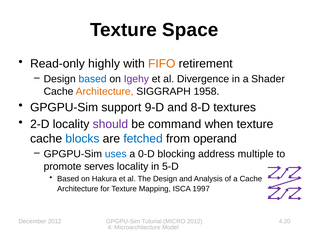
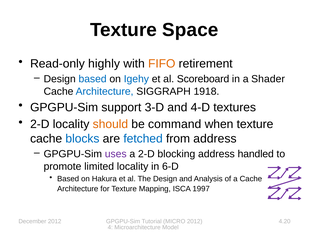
Igehy colour: purple -> blue
Divergence: Divergence -> Scoreboard
Architecture at (105, 91) colour: orange -> blue
1958: 1958 -> 1918
9-D: 9-D -> 3-D
8-D: 8-D -> 4-D
should colour: purple -> orange
from operand: operand -> address
uses colour: blue -> purple
a 0-D: 0-D -> 2-D
multiple: multiple -> handled
serves: serves -> limited
5-D: 5-D -> 6-D
